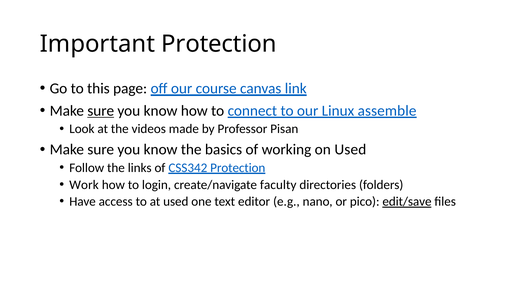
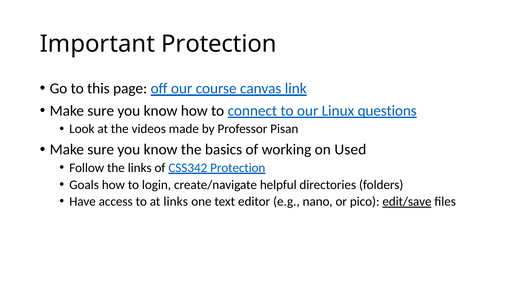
sure at (101, 111) underline: present -> none
assemble: assemble -> questions
Work: Work -> Goals
faculty: faculty -> helpful
at used: used -> links
